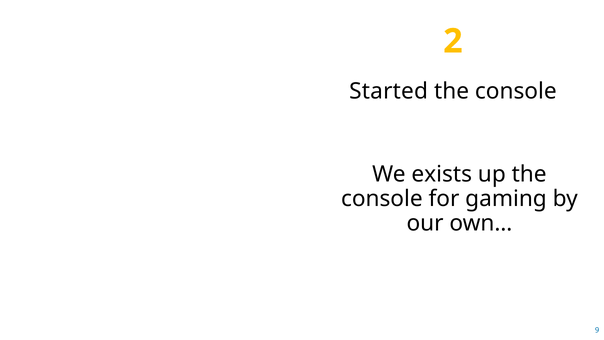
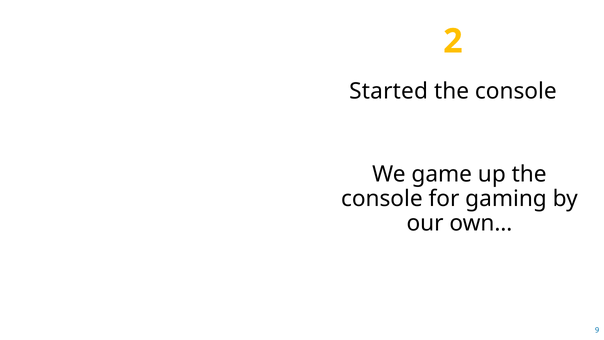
exists: exists -> game
